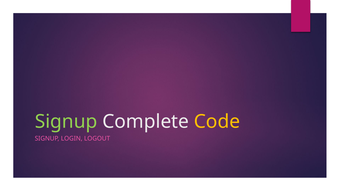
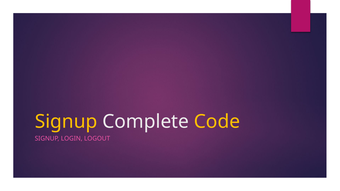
Signup at (66, 122) colour: light green -> yellow
